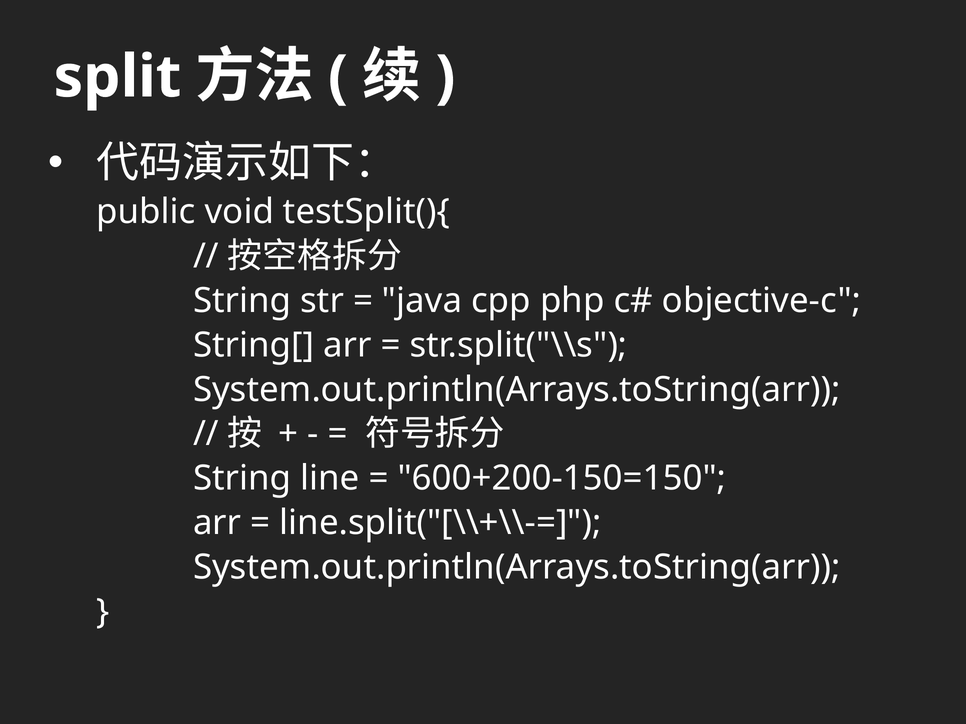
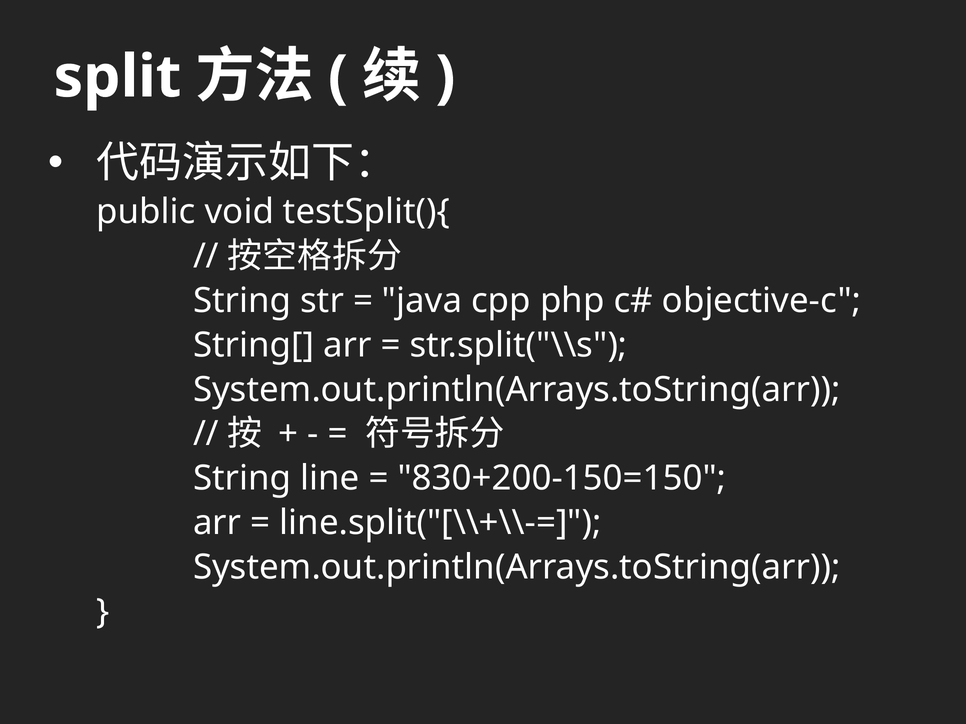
600+200-150=150: 600+200-150=150 -> 830+200-150=150
